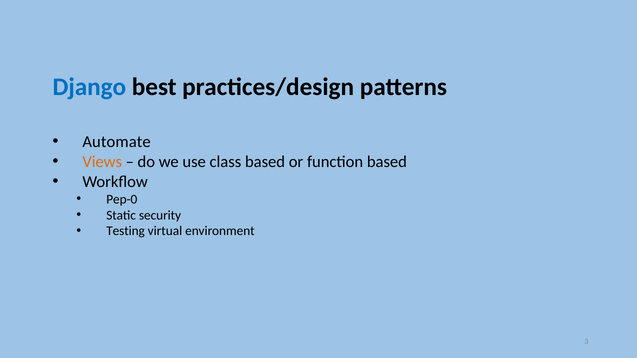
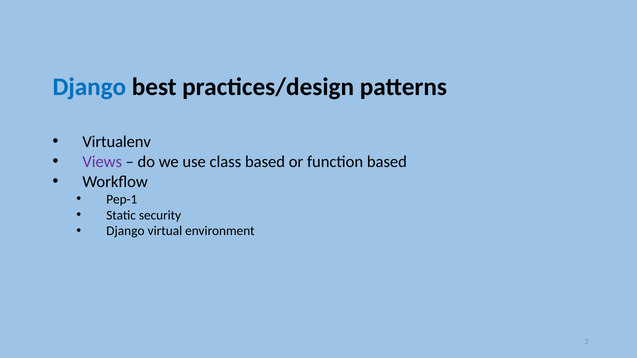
Automate: Automate -> Virtualenv
Views colour: orange -> purple
Pep-0: Pep-0 -> Pep-1
Testing at (126, 231): Testing -> Django
